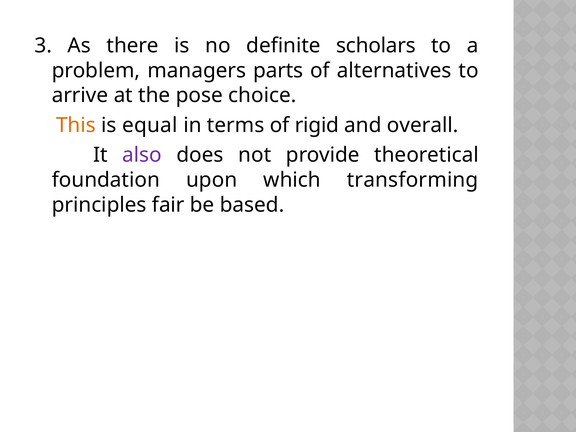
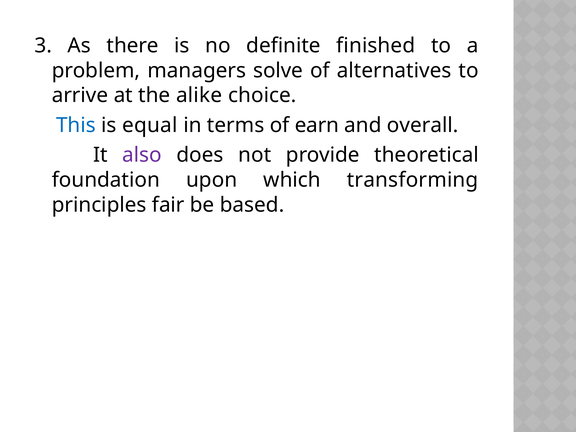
scholars: scholars -> finished
parts: parts -> solve
pose: pose -> alike
This colour: orange -> blue
rigid: rigid -> earn
